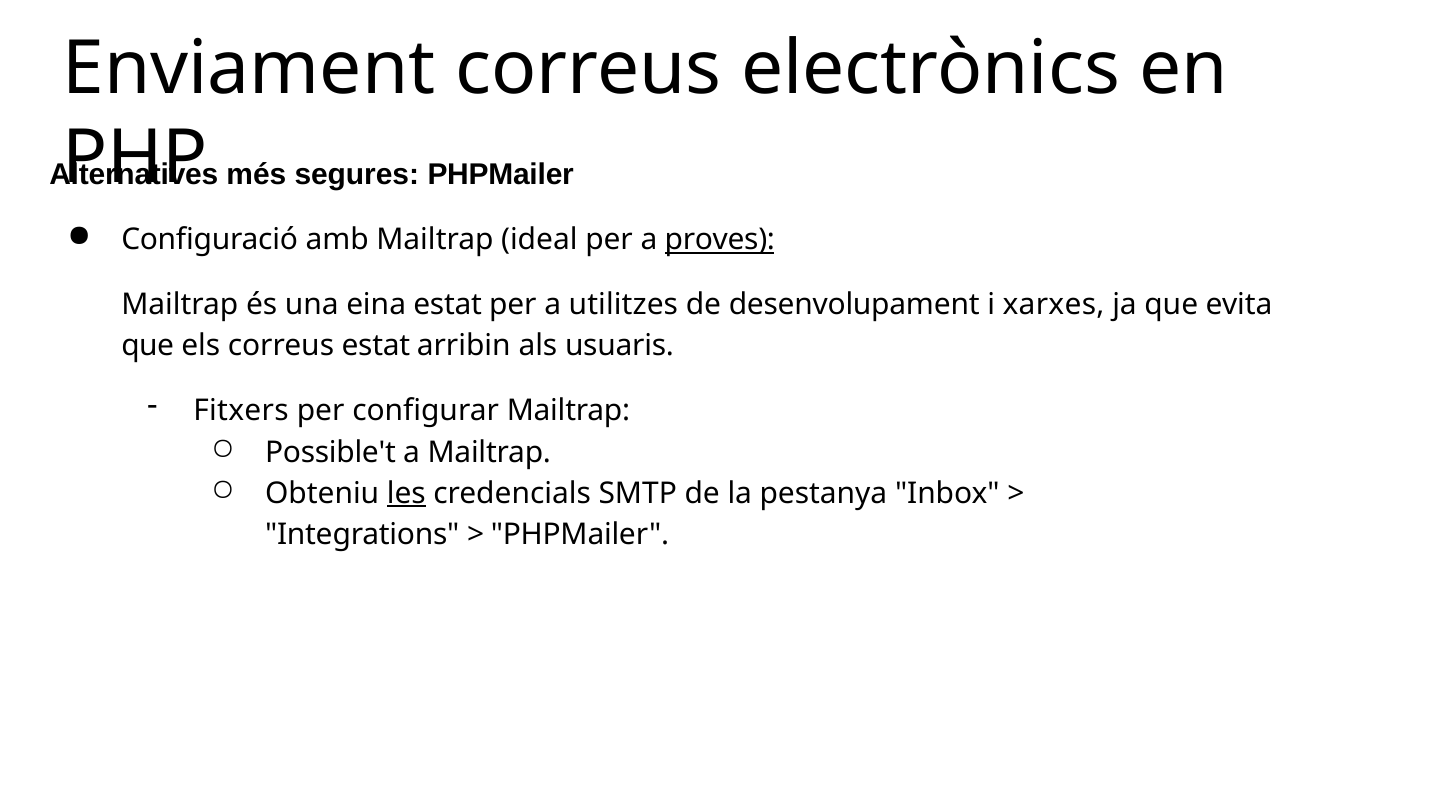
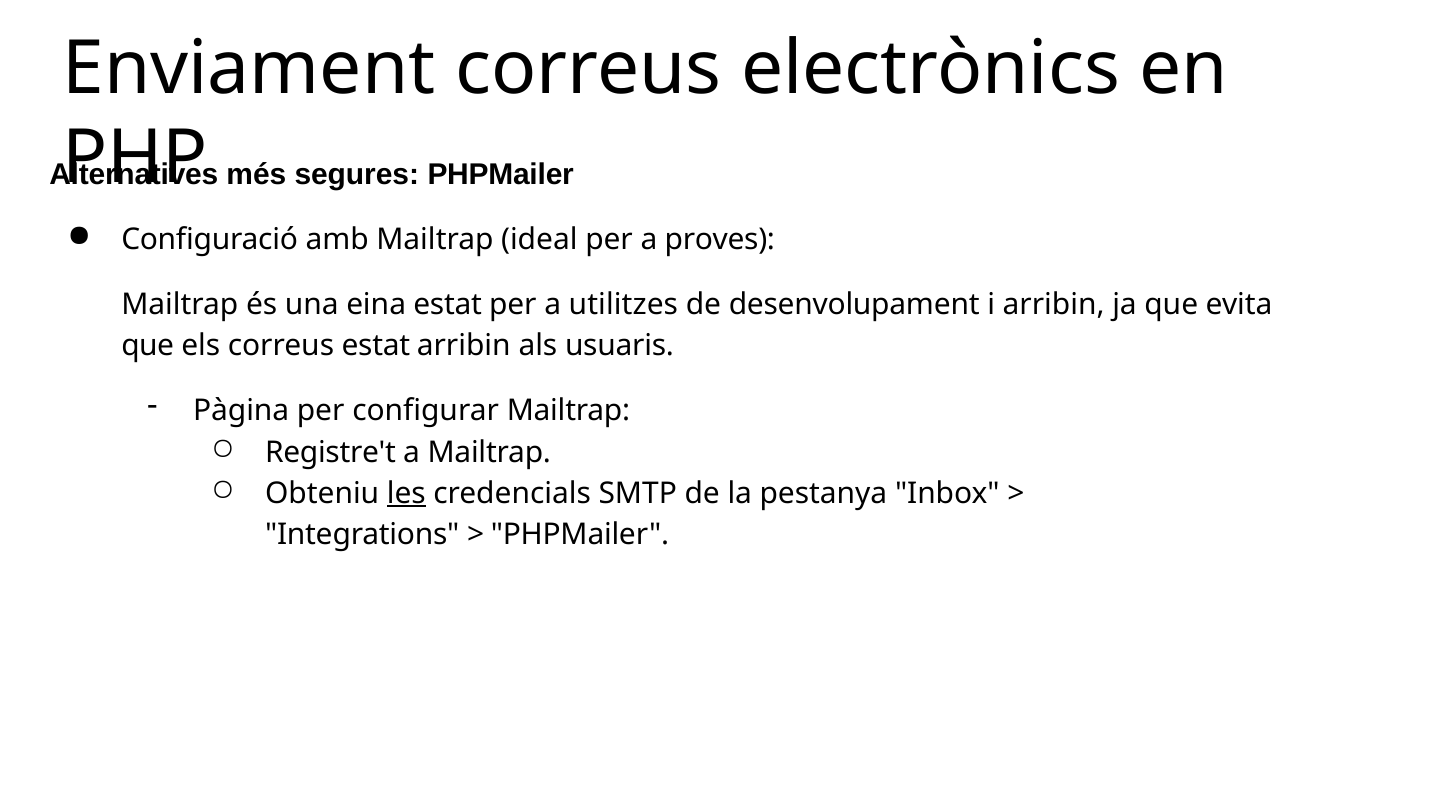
proves underline: present -> none
i xarxes: xarxes -> arribin
Fitxers: Fitxers -> Pàgina
Possible't: Possible't -> Registre't
